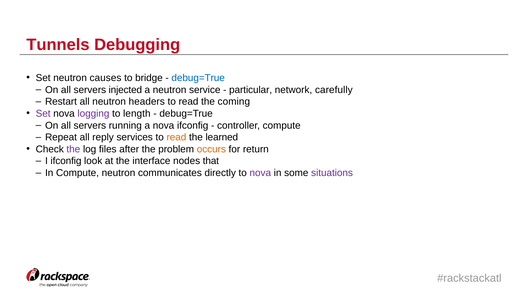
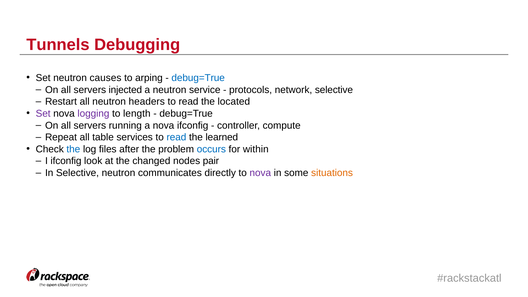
bridge: bridge -> arping
particular: particular -> protocols
network carefully: carefully -> selective
coming: coming -> located
reply: reply -> table
read at (176, 137) colour: orange -> blue
the at (73, 149) colour: purple -> blue
occurs colour: orange -> blue
return: return -> within
interface: interface -> changed
that: that -> pair
In Compute: Compute -> Selective
situations colour: purple -> orange
